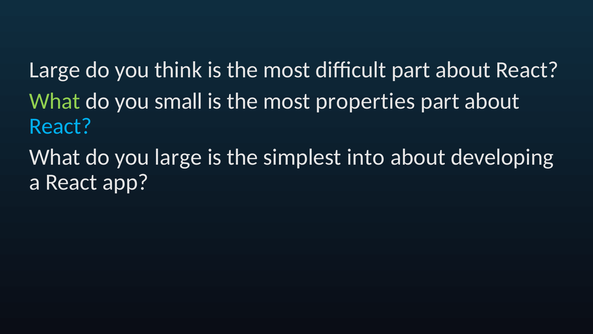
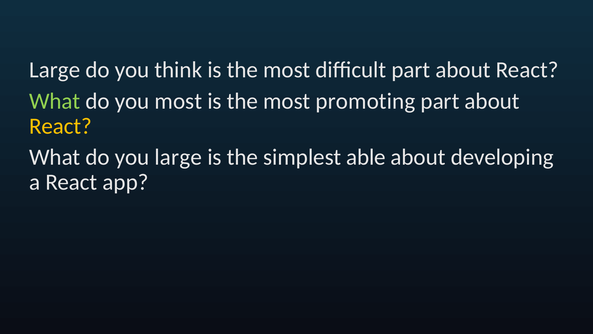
you small: small -> most
properties: properties -> promoting
React at (61, 126) colour: light blue -> yellow
into: into -> able
